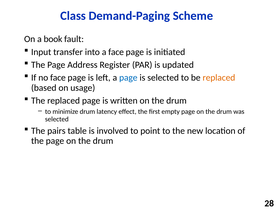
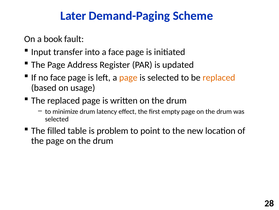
Class: Class -> Later
page at (128, 77) colour: blue -> orange
pairs: pairs -> filled
involved: involved -> problem
